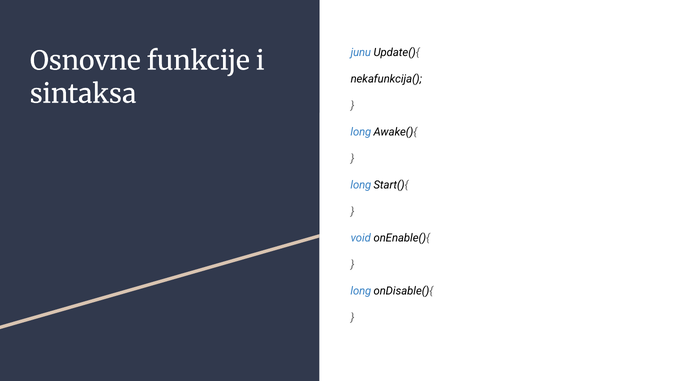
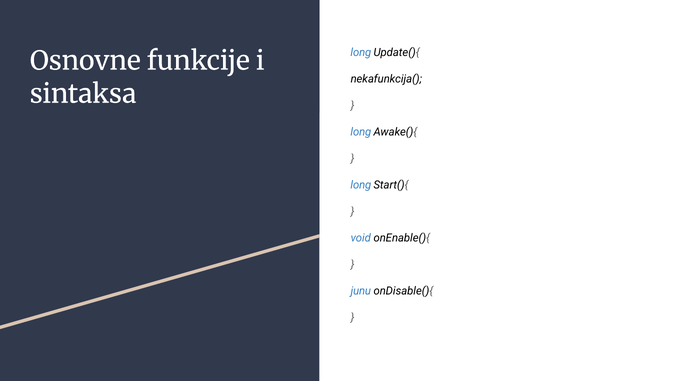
junu at (361, 53): junu -> long
long at (361, 291): long -> junu
